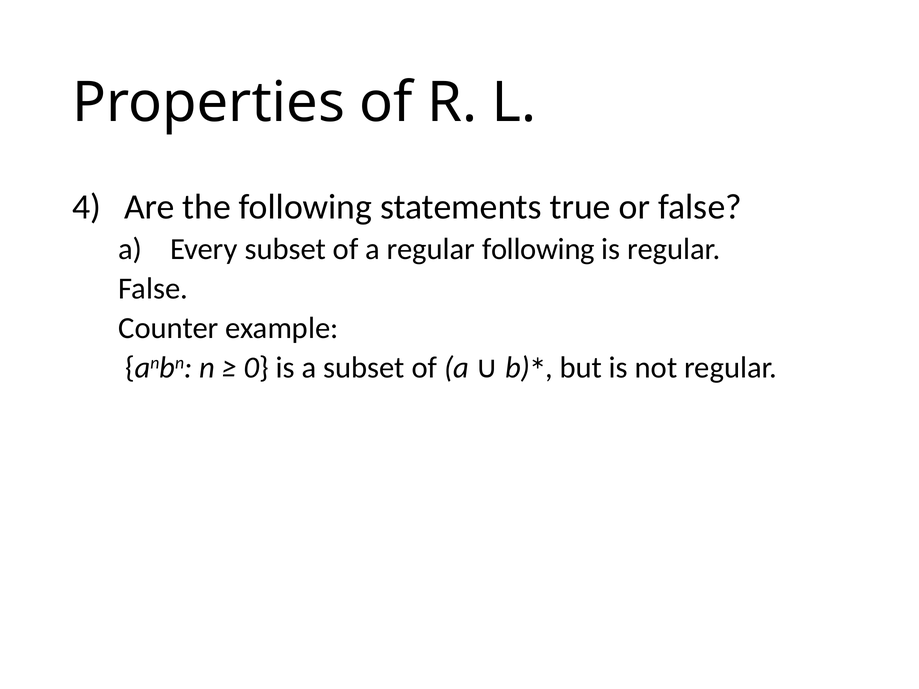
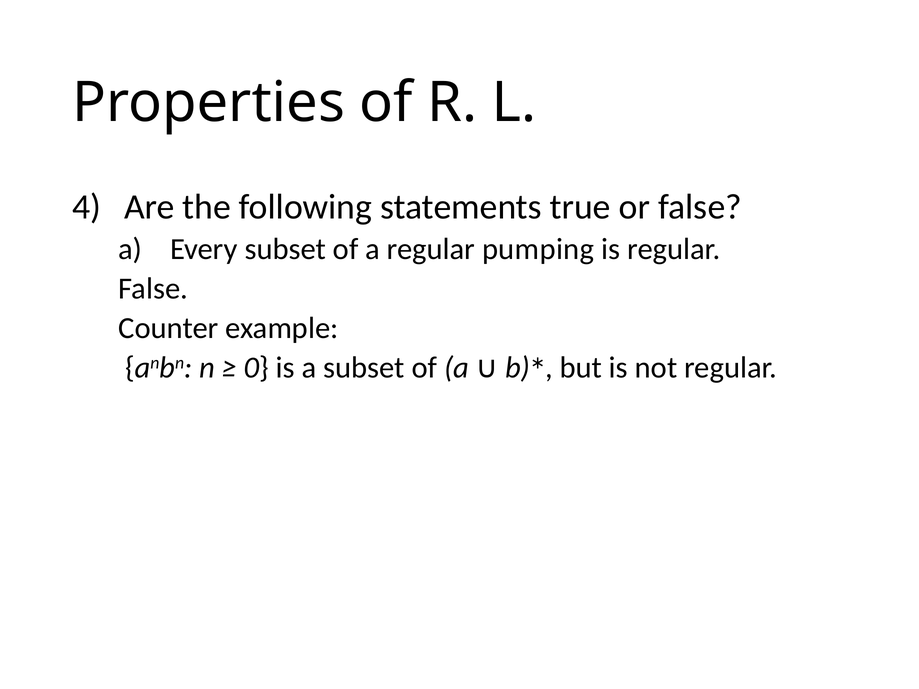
regular following: following -> pumping
